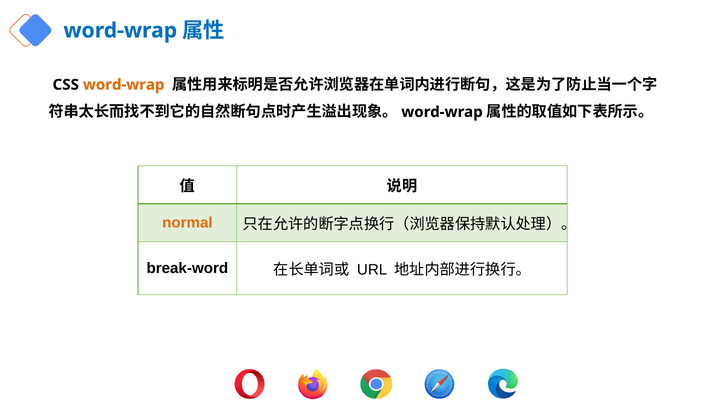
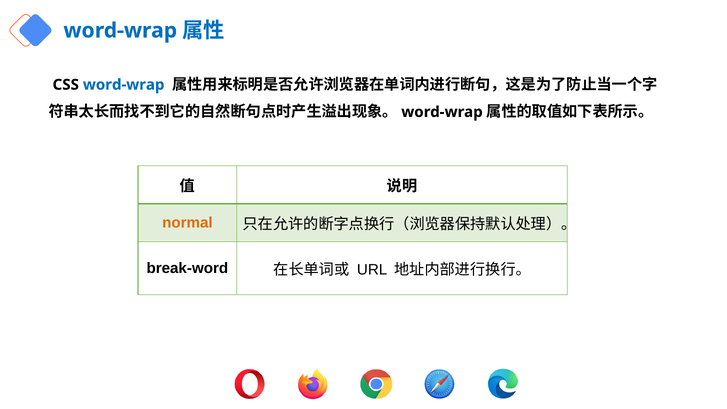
word-wrap at (124, 85) colour: orange -> blue
